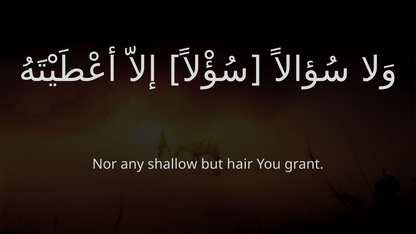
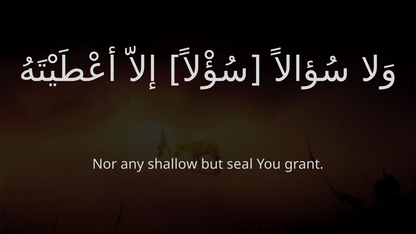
hair: hair -> seal
